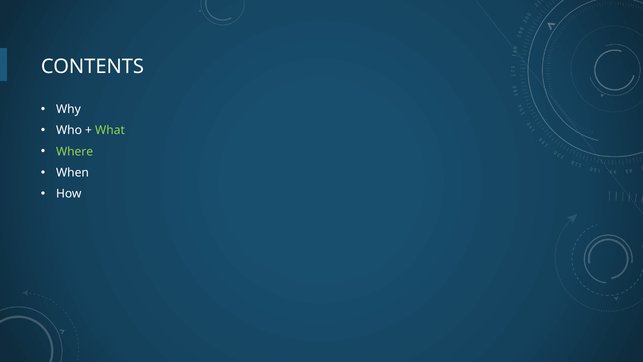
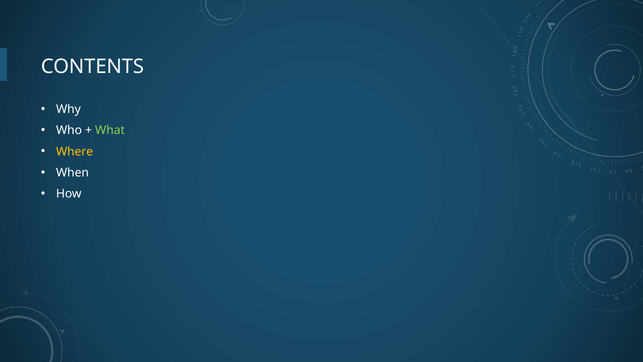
Where colour: light green -> yellow
